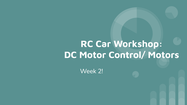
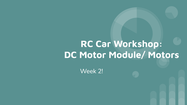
Control/: Control/ -> Module/
